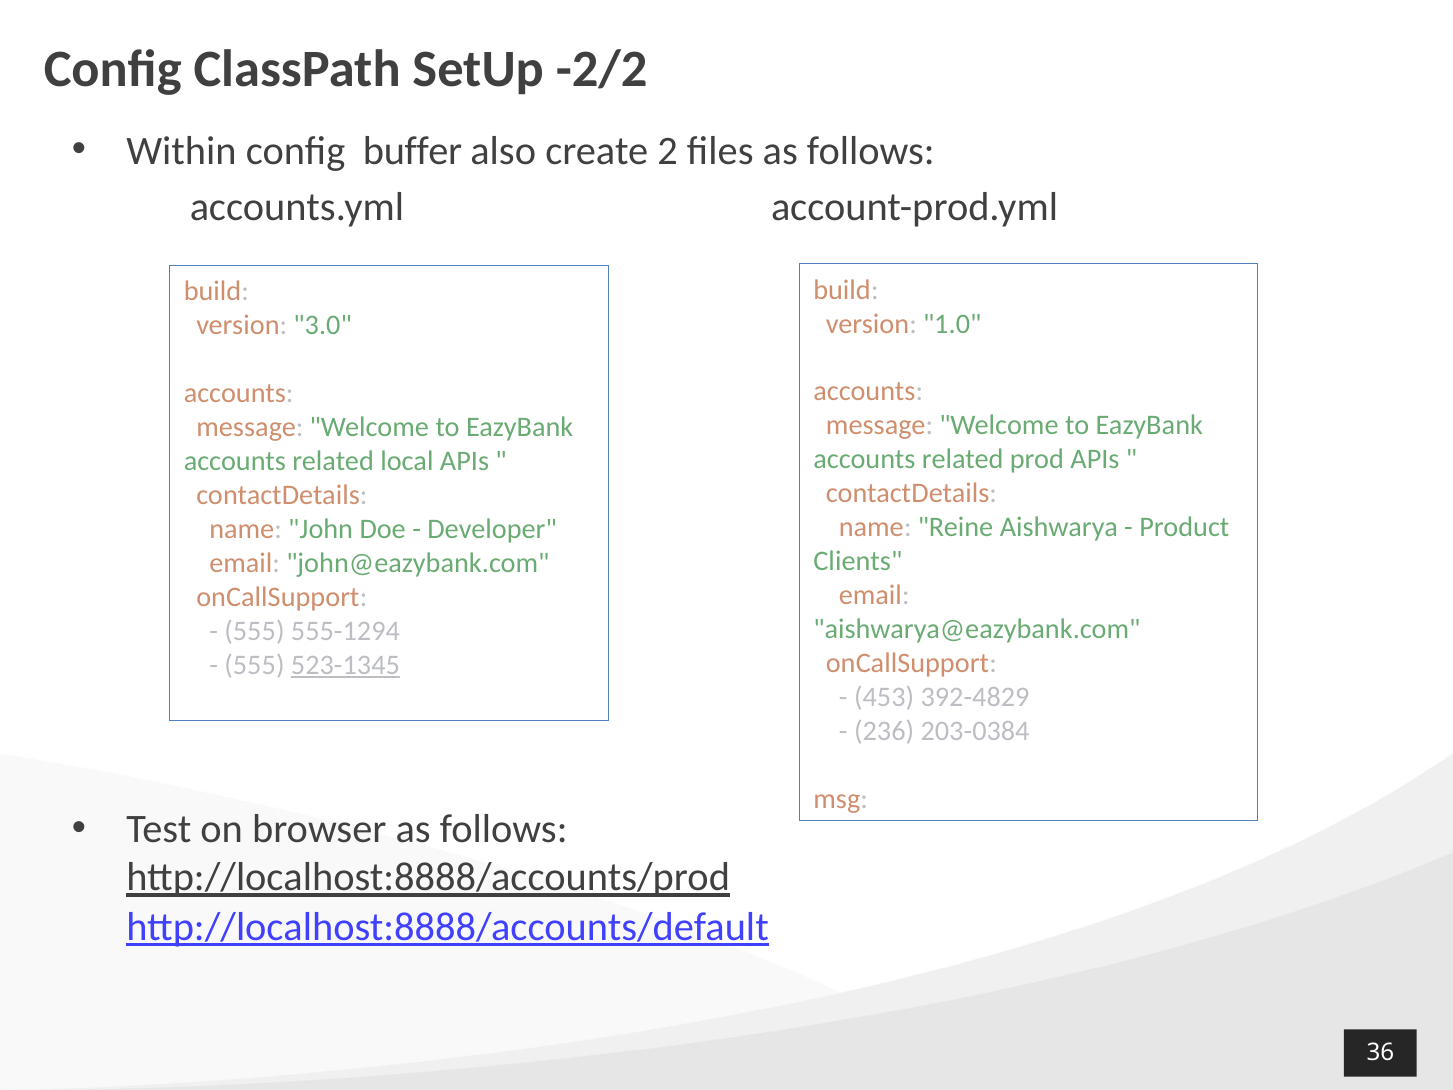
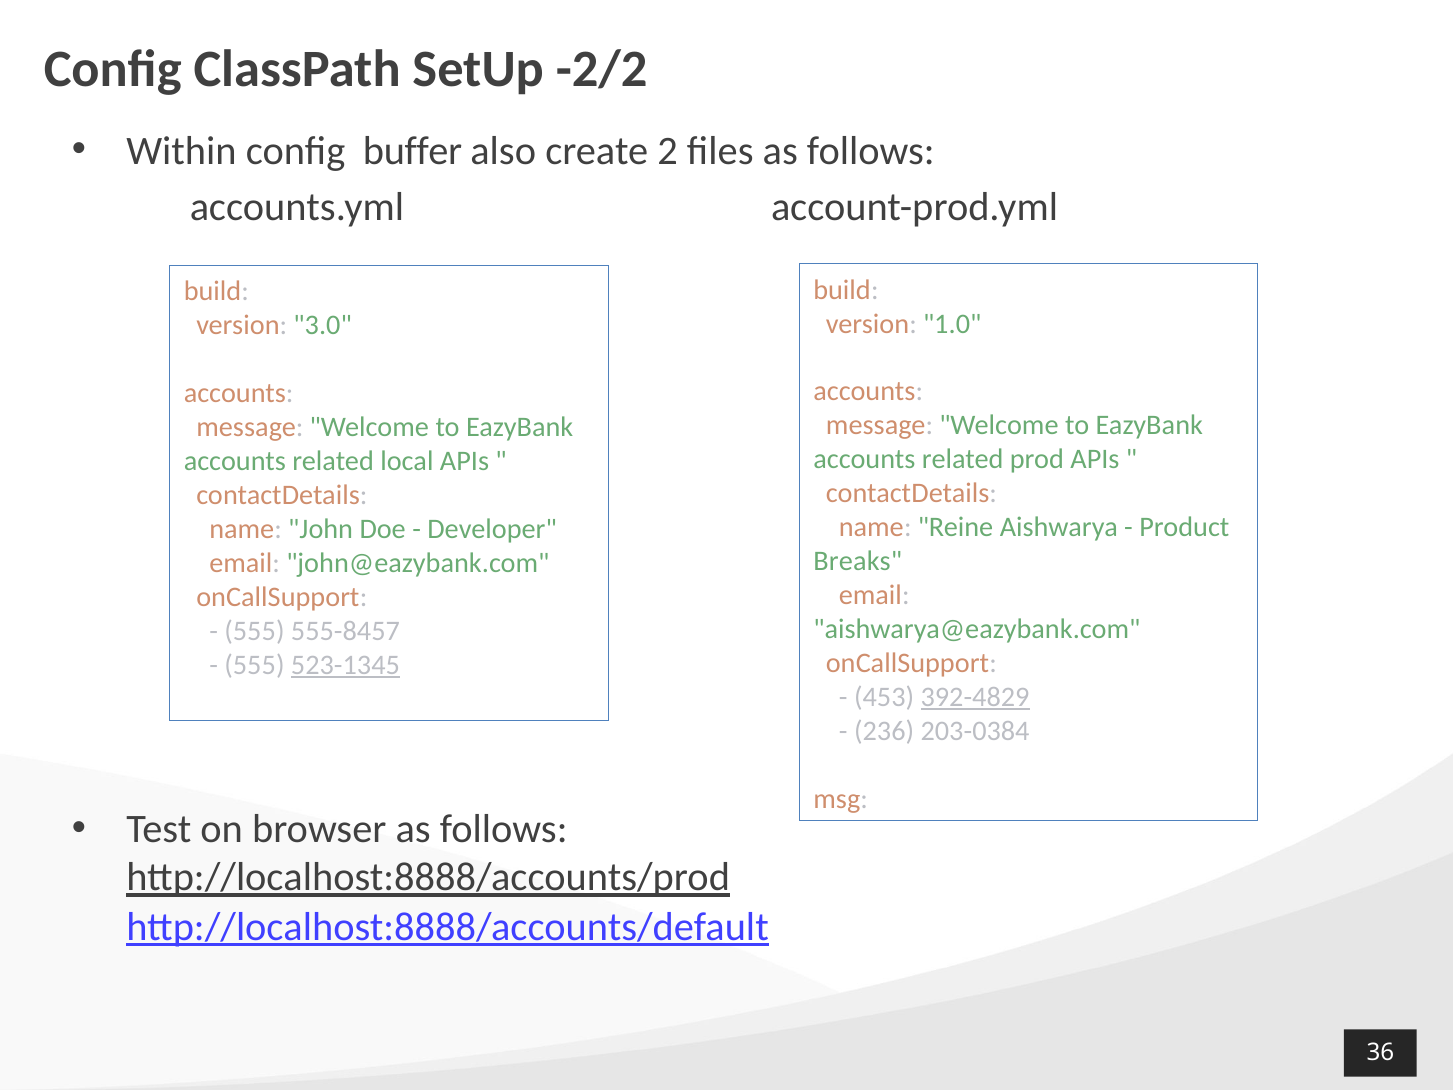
Clients: Clients -> Breaks
555-1294: 555-1294 -> 555-8457
392-4829 underline: none -> present
